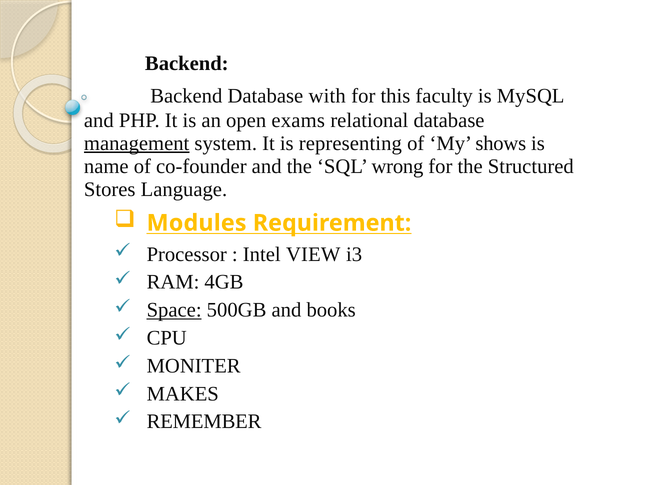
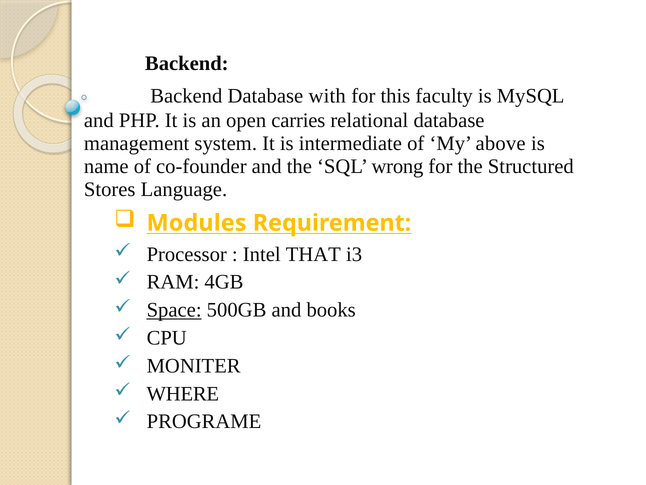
exams: exams -> carries
management underline: present -> none
representing: representing -> intermediate
shows: shows -> above
VIEW: VIEW -> THAT
MAKES: MAKES -> WHERE
REMEMBER: REMEMBER -> PROGRAME
